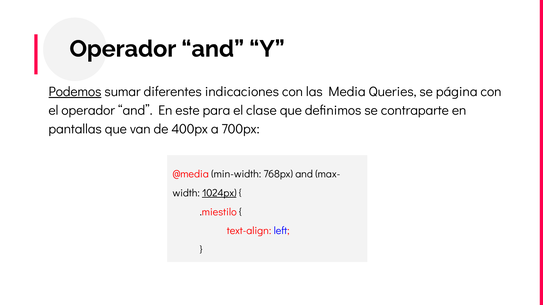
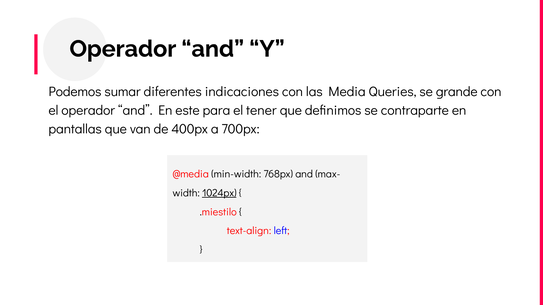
Podemos underline: present -> none
página: página -> grande
clase: clase -> tener
